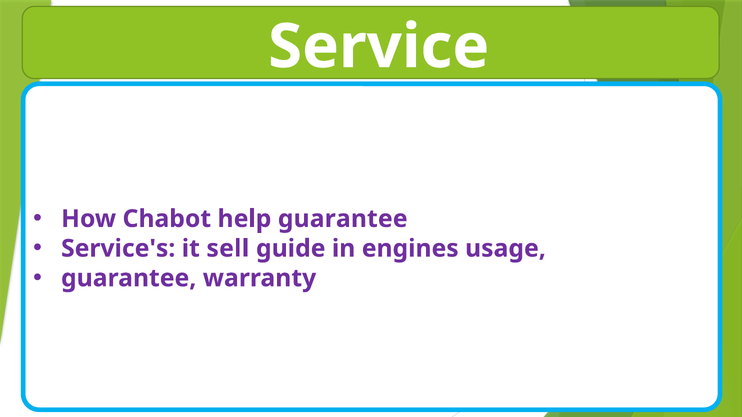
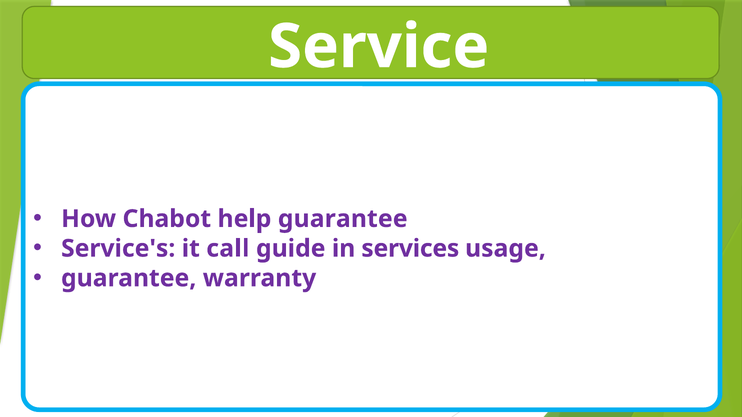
sell: sell -> call
engines: engines -> services
